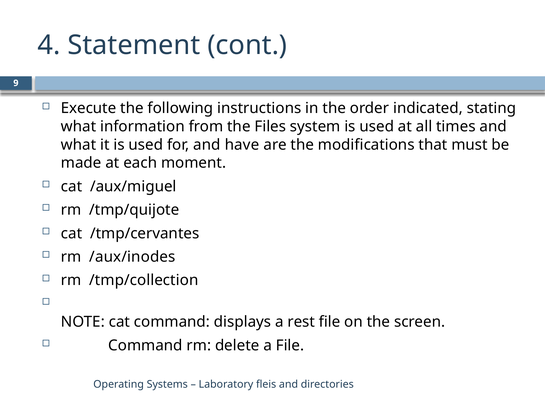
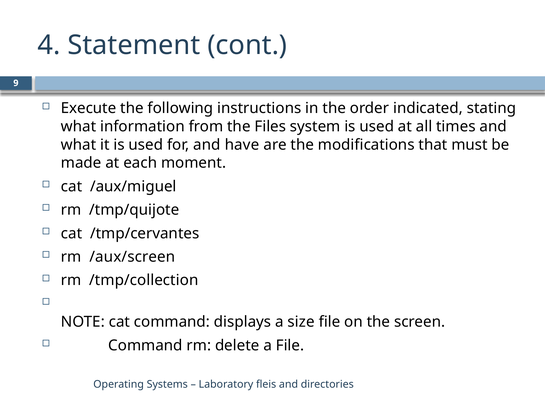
/aux/inodes: /aux/inodes -> /aux/screen
rest: rest -> size
